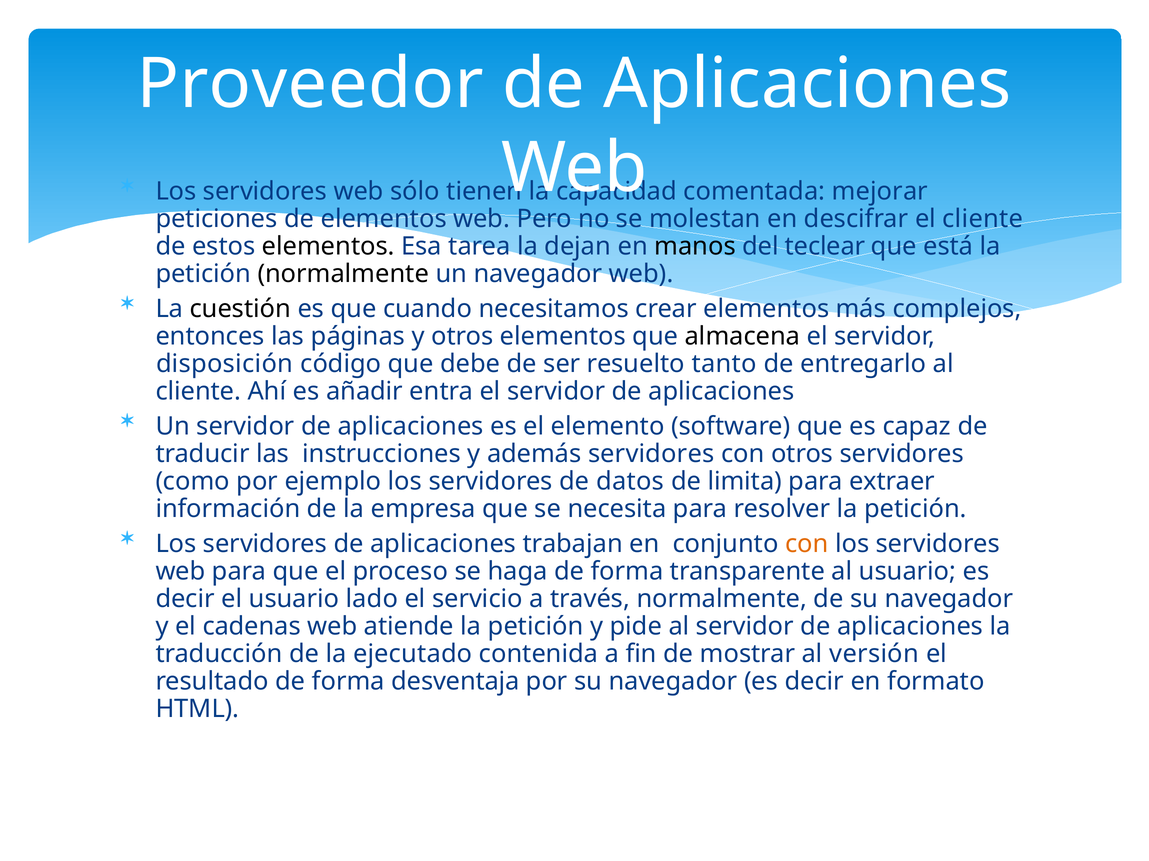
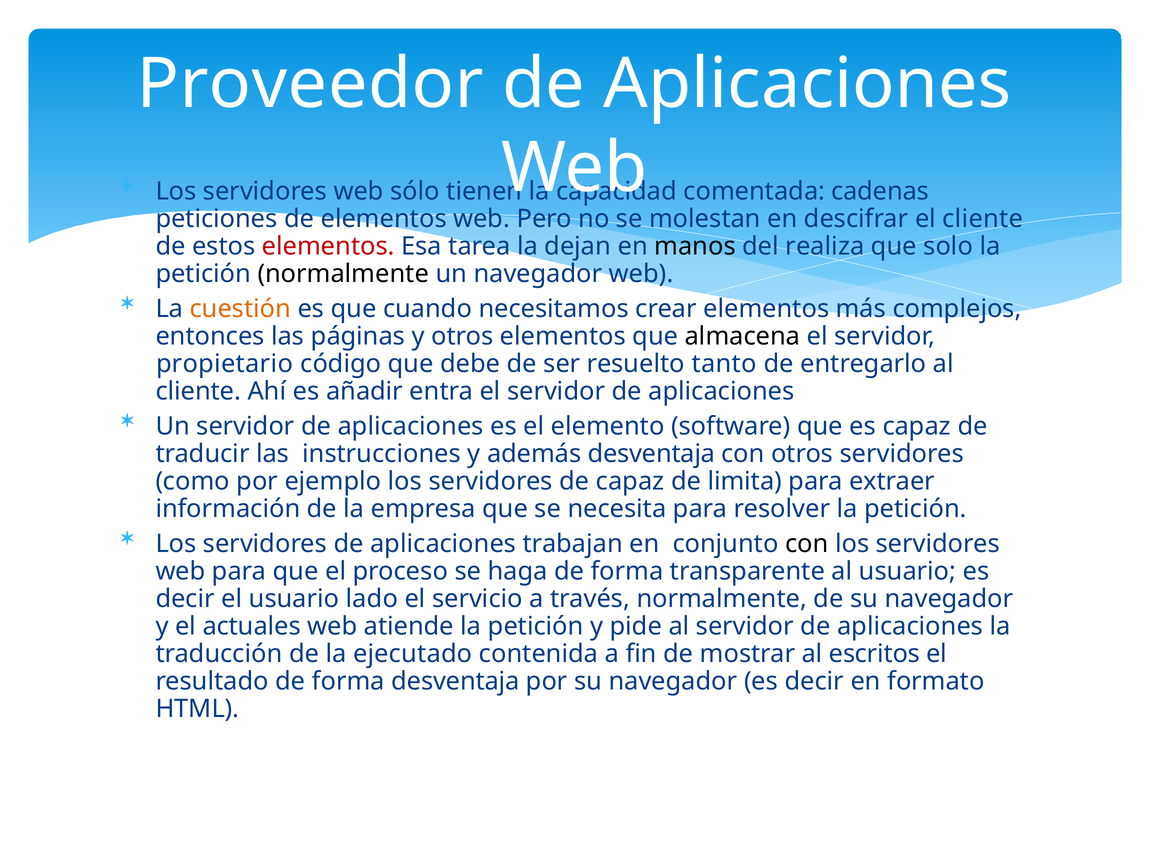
mejorar: mejorar -> cadenas
elementos at (328, 246) colour: black -> red
teclear: teclear -> realiza
está: está -> solo
cuestión colour: black -> orange
disposición: disposición -> propietario
además servidores: servidores -> desventaja
de datos: datos -> capaz
con at (807, 544) colour: orange -> black
cadenas: cadenas -> actuales
versión: versión -> escritos
